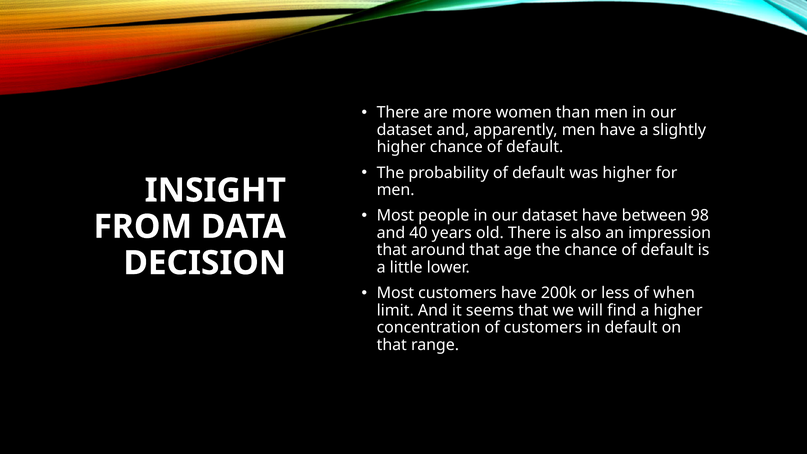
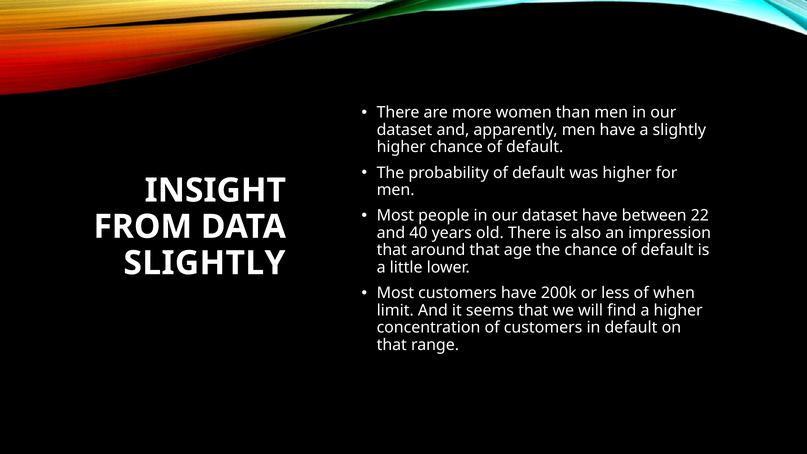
98: 98 -> 22
DECISION at (205, 263): DECISION -> SLIGHTLY
